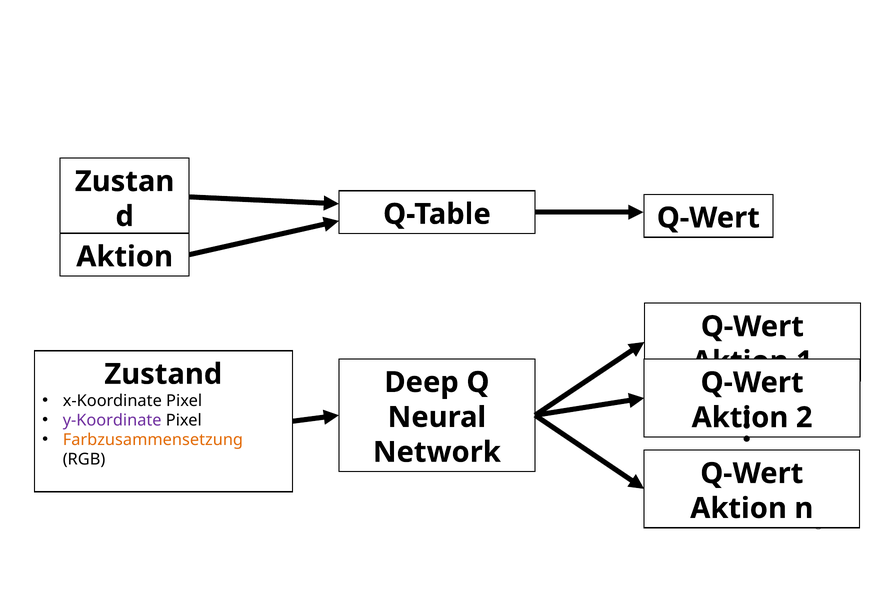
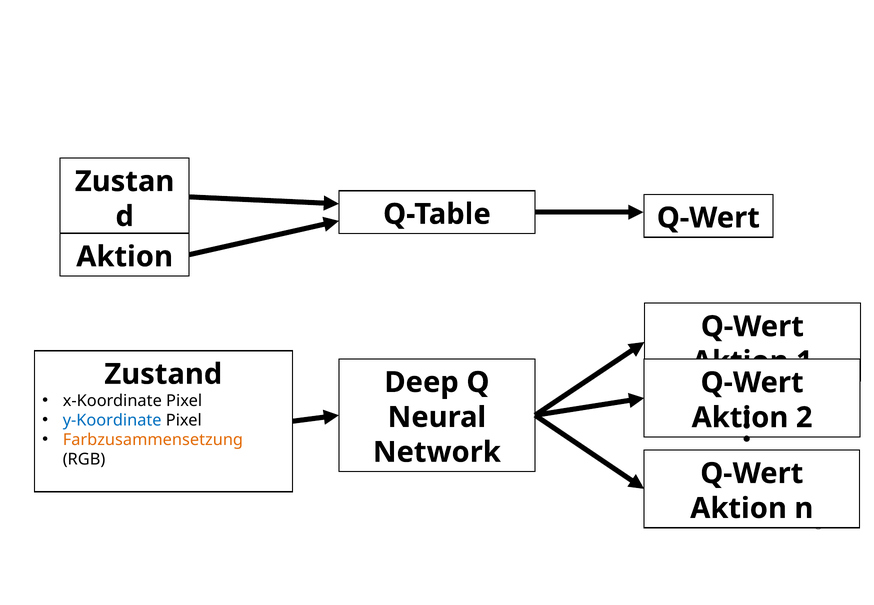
y-Koordinate colour: purple -> blue
